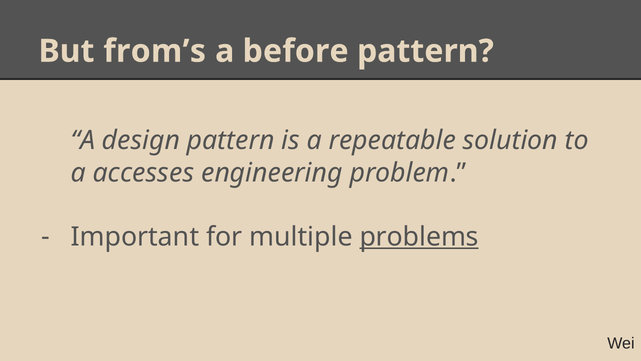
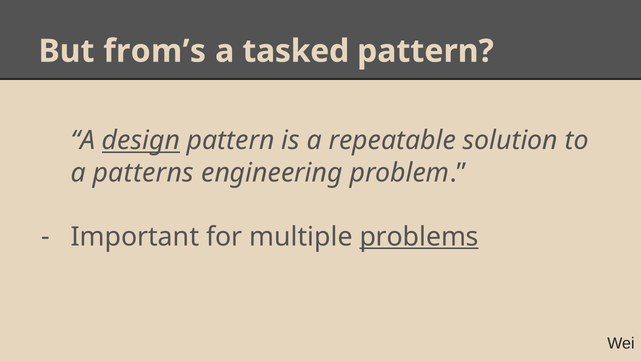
before: before -> tasked
design underline: none -> present
accesses: accesses -> patterns
